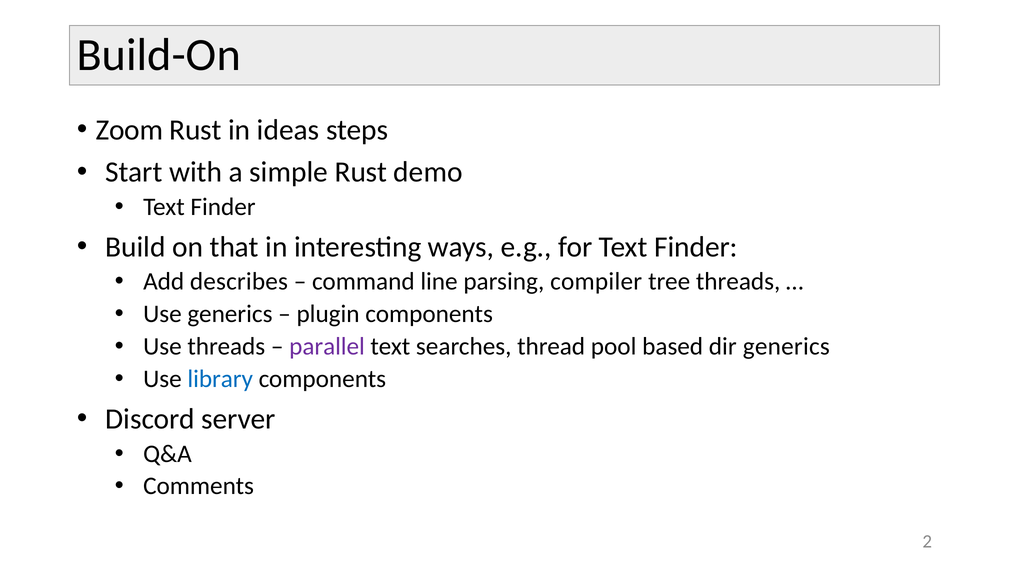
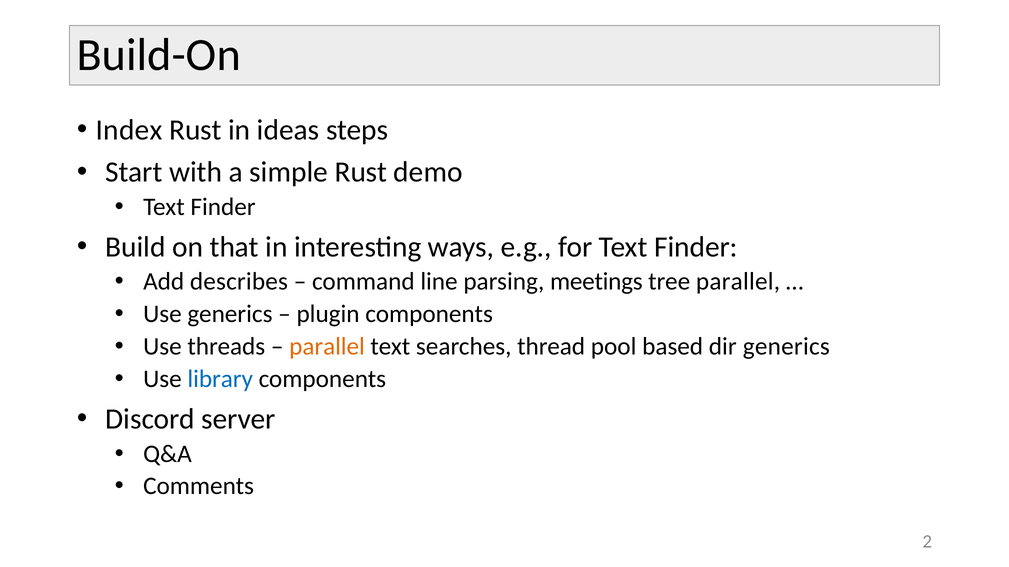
Zoom: Zoom -> Index
compiler: compiler -> meetings
tree threads: threads -> parallel
parallel at (327, 347) colour: purple -> orange
